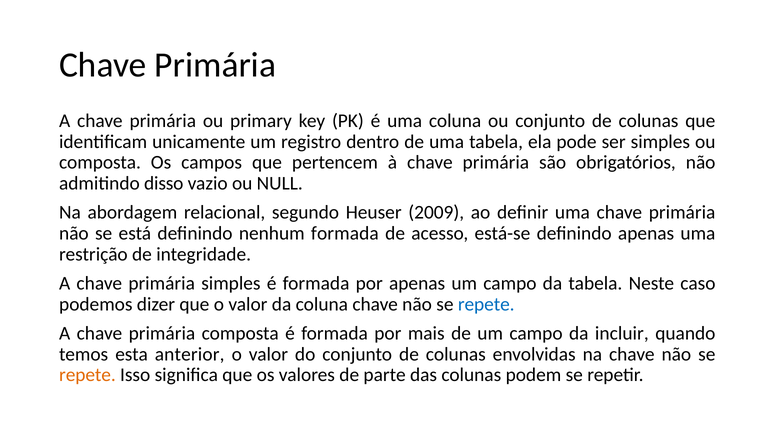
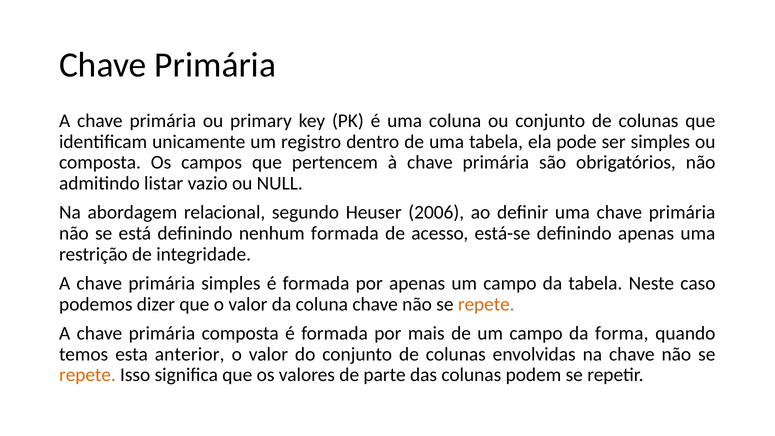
disso: disso -> listar
2009: 2009 -> 2006
repete at (486, 304) colour: blue -> orange
incluir: incluir -> forma
